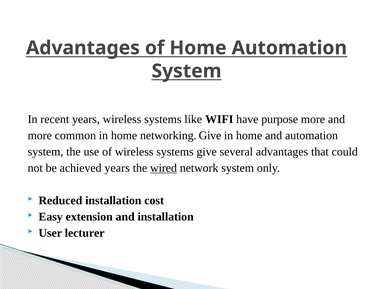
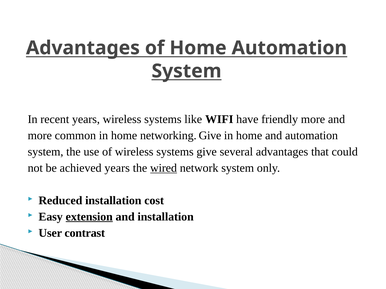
purpose: purpose -> friendly
extension underline: none -> present
lecturer: lecturer -> contrast
